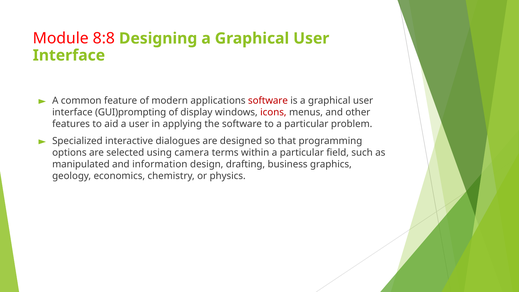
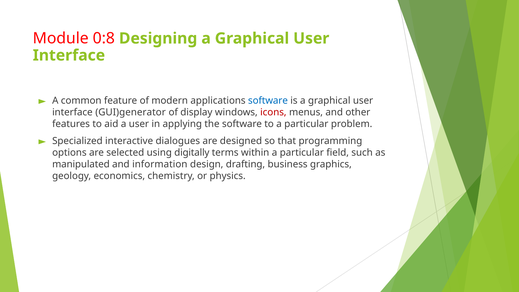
8:8: 8:8 -> 0:8
software at (268, 100) colour: red -> blue
GUI)prompting: GUI)prompting -> GUI)generator
camera: camera -> digitally
